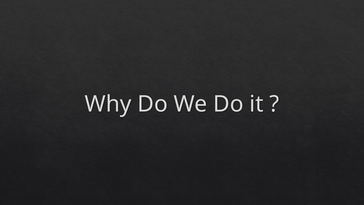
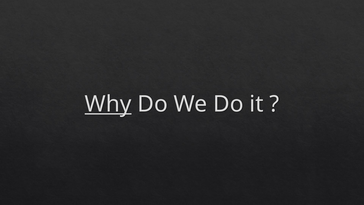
Why underline: none -> present
